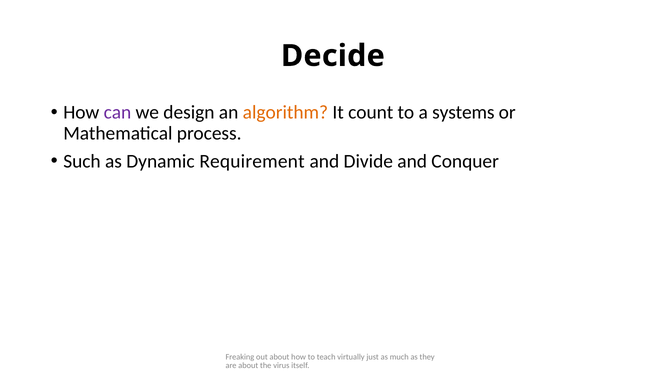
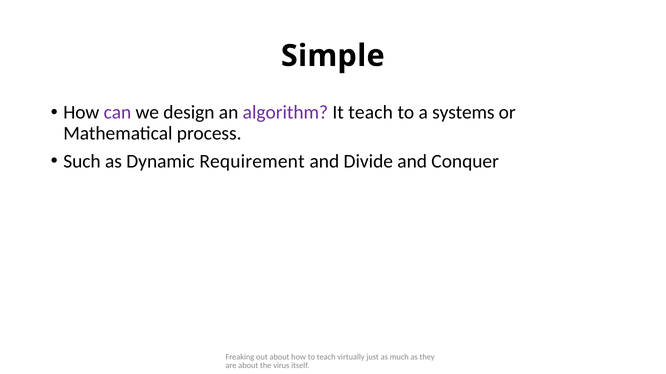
Decide: Decide -> Simple
algorithm colour: orange -> purple
It count: count -> teach
